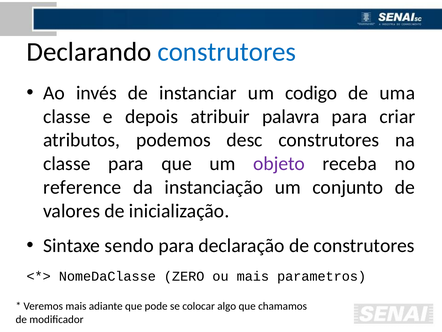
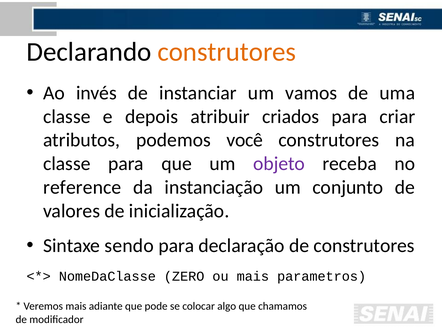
construtores at (227, 52) colour: blue -> orange
codigo: codigo -> vamos
palavra: palavra -> criados
desc: desc -> você
